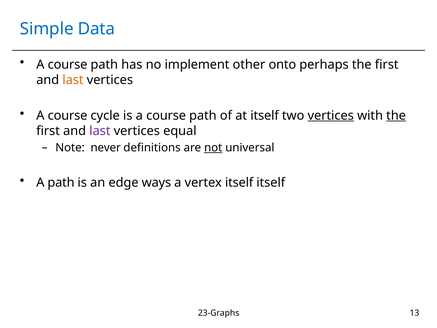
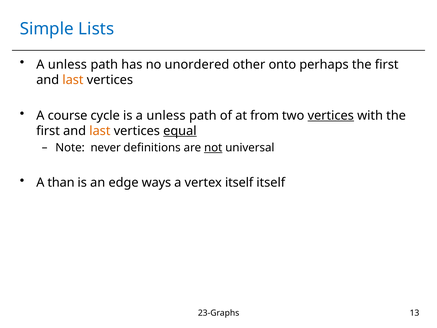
Data: Data -> Lists
course at (68, 64): course -> unless
implement: implement -> unordered
is a course: course -> unless
at itself: itself -> from
the at (396, 115) underline: present -> none
last at (100, 131) colour: purple -> orange
equal underline: none -> present
A path: path -> than
